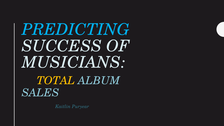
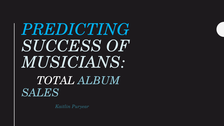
TOTAL colour: yellow -> white
